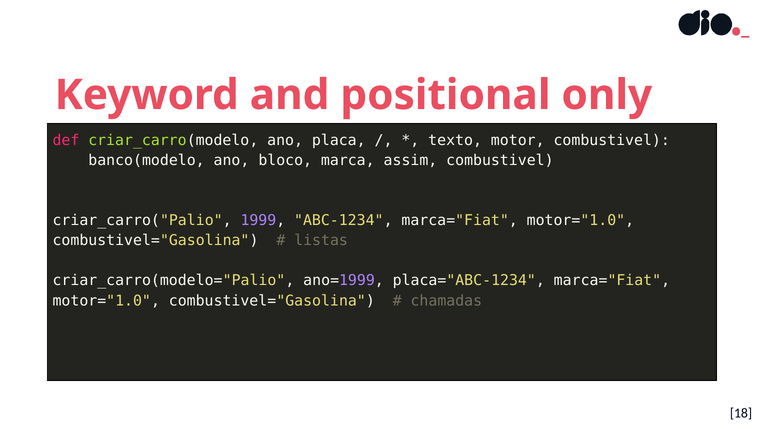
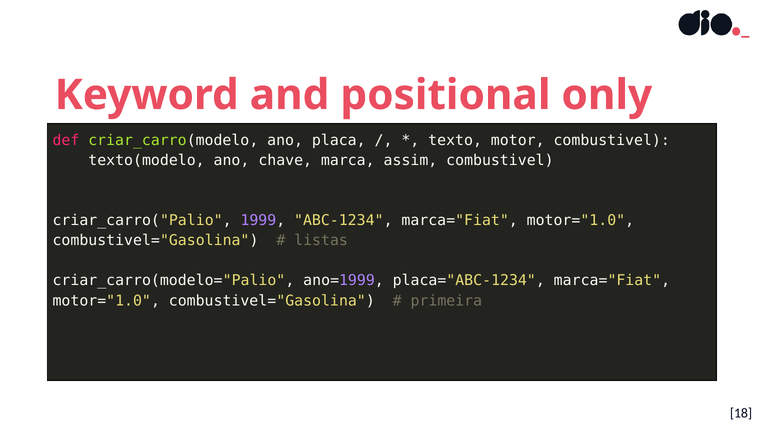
banco(modelo: banco(modelo -> texto(modelo
bloco: bloco -> chave
chamadas: chamadas -> primeira
